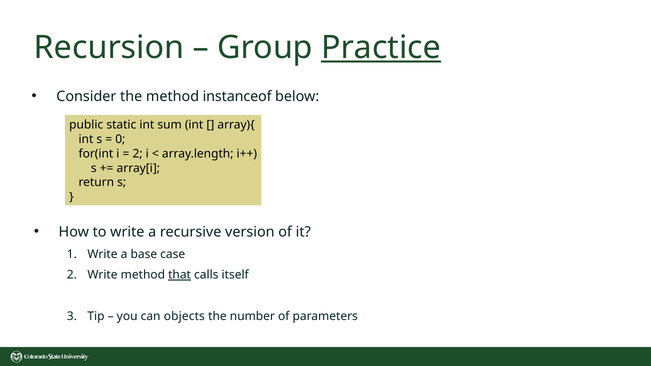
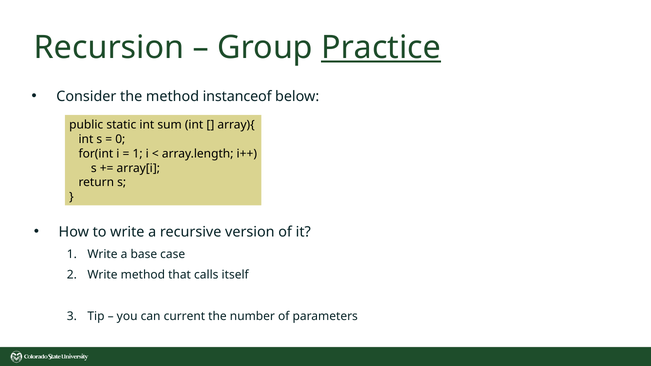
2 at (138, 154): 2 -> 1
that underline: present -> none
objects: objects -> current
